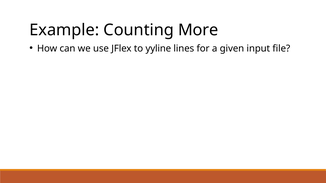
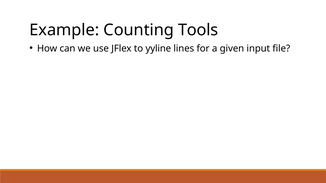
More: More -> Tools
